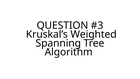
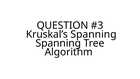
Kruskal’s Weighted: Weighted -> Spanning
